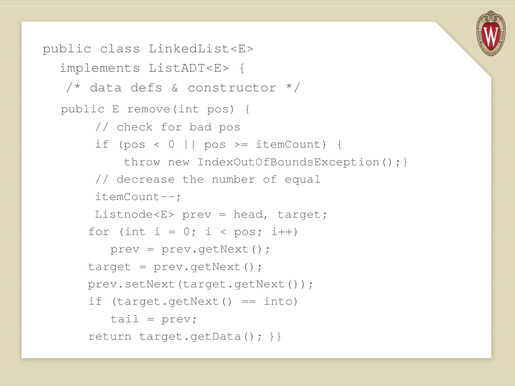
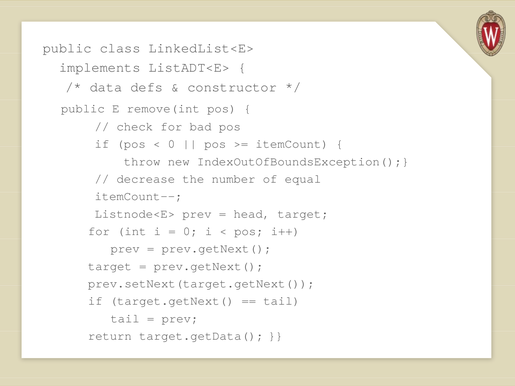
into at (282, 301): into -> tail
